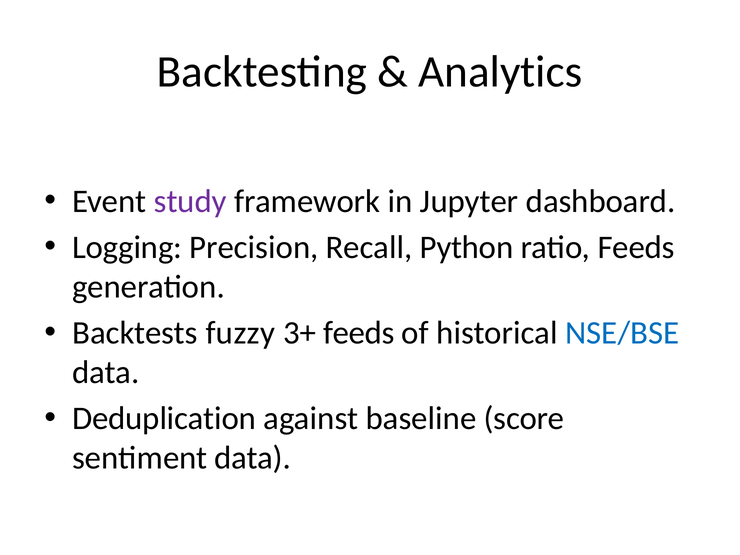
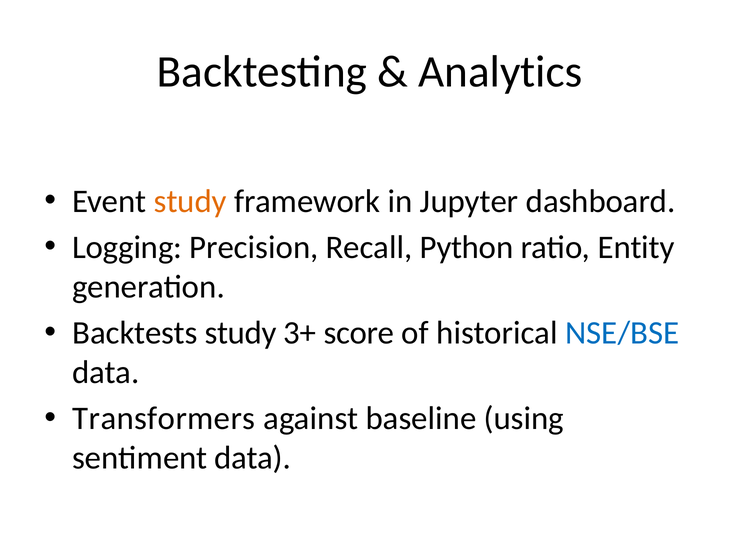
study at (190, 201) colour: purple -> orange
ratio Feeds: Feeds -> Entity
Backtests fuzzy: fuzzy -> study
3+ feeds: feeds -> score
Deduplication: Deduplication -> Transformers
score: score -> using
